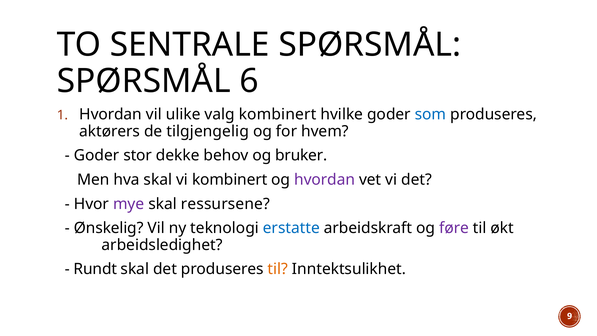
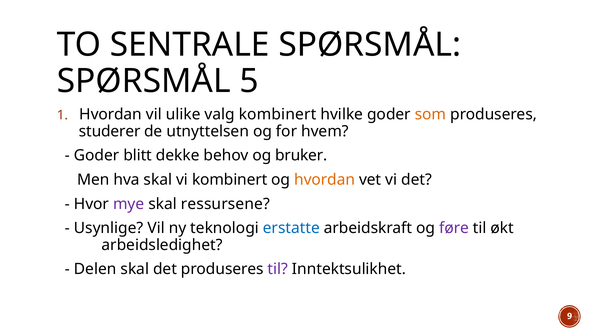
6: 6 -> 5
som colour: blue -> orange
aktørers: aktørers -> studerer
tilgjengelig: tilgjengelig -> utnyttelsen
stor: stor -> blitt
hvordan at (325, 180) colour: purple -> orange
Ønskelig: Ønskelig -> Usynlige
Rundt: Rundt -> Delen
til at (278, 269) colour: orange -> purple
